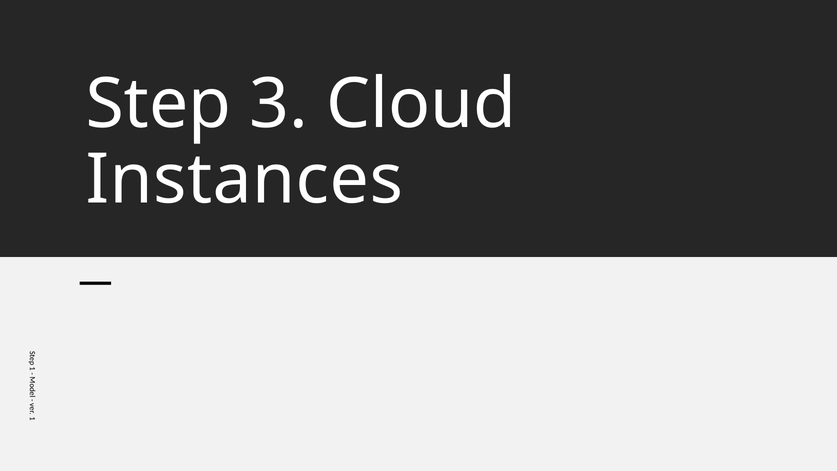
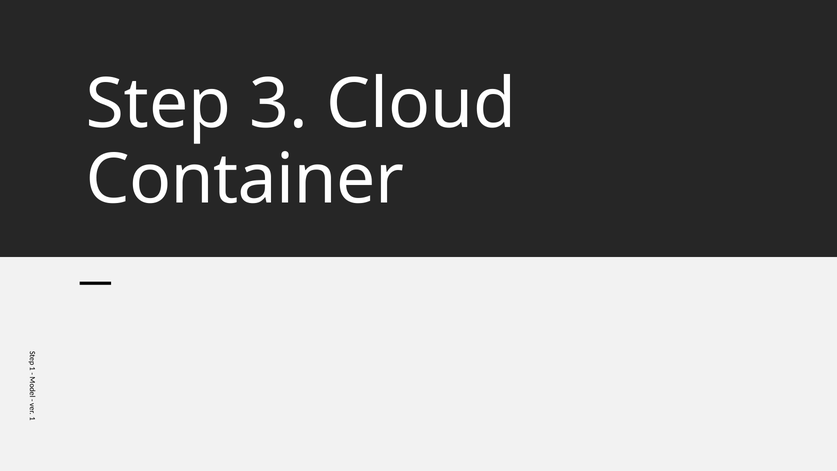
Instances: Instances -> Container
